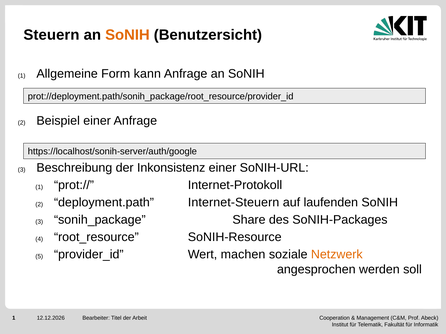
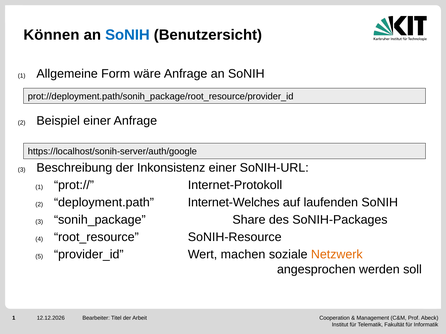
Steuern: Steuern -> Können
SoNIH at (127, 35) colour: orange -> blue
kann: kann -> wäre
Internet-Steuern: Internet-Steuern -> Internet-Welches
